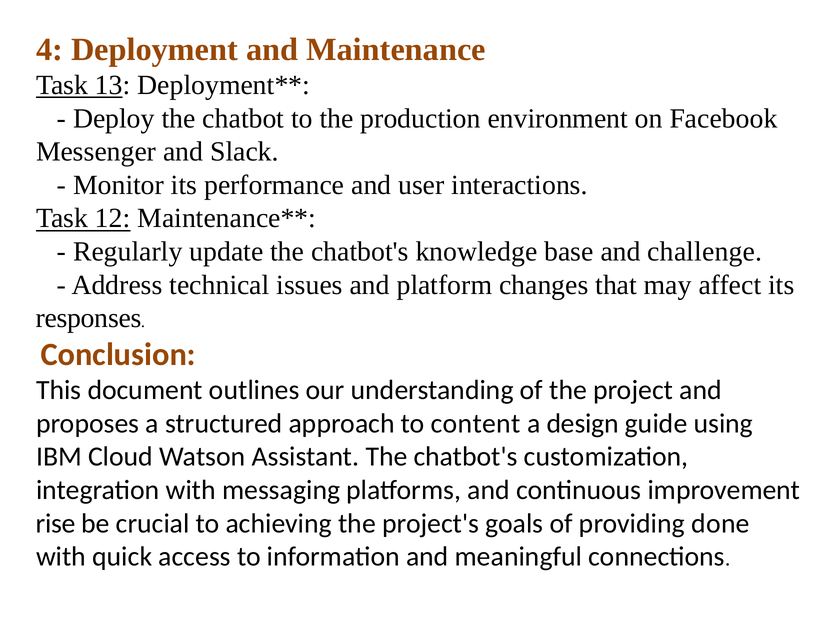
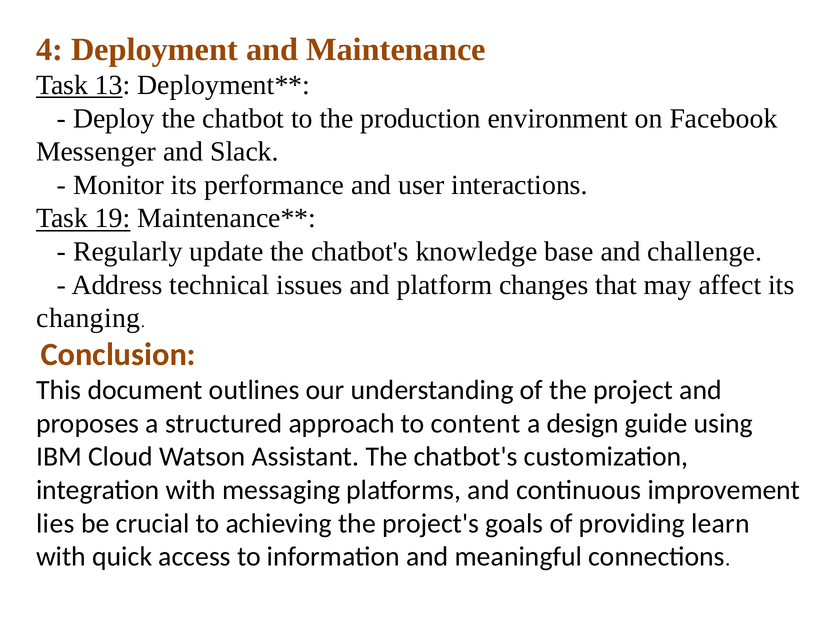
12: 12 -> 19
responses: responses -> changing
rise: rise -> lies
done: done -> learn
